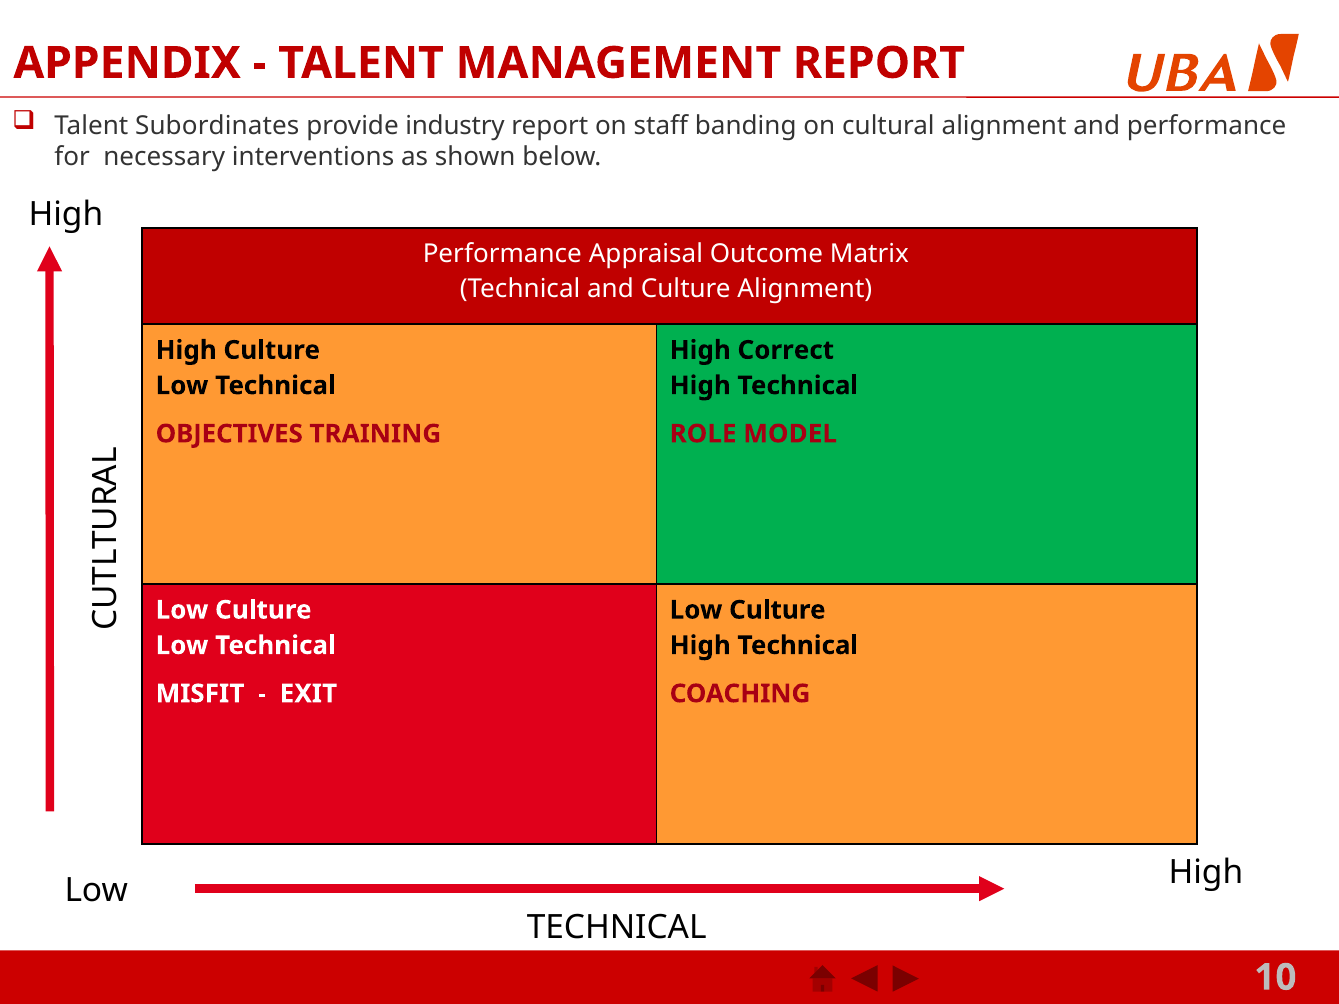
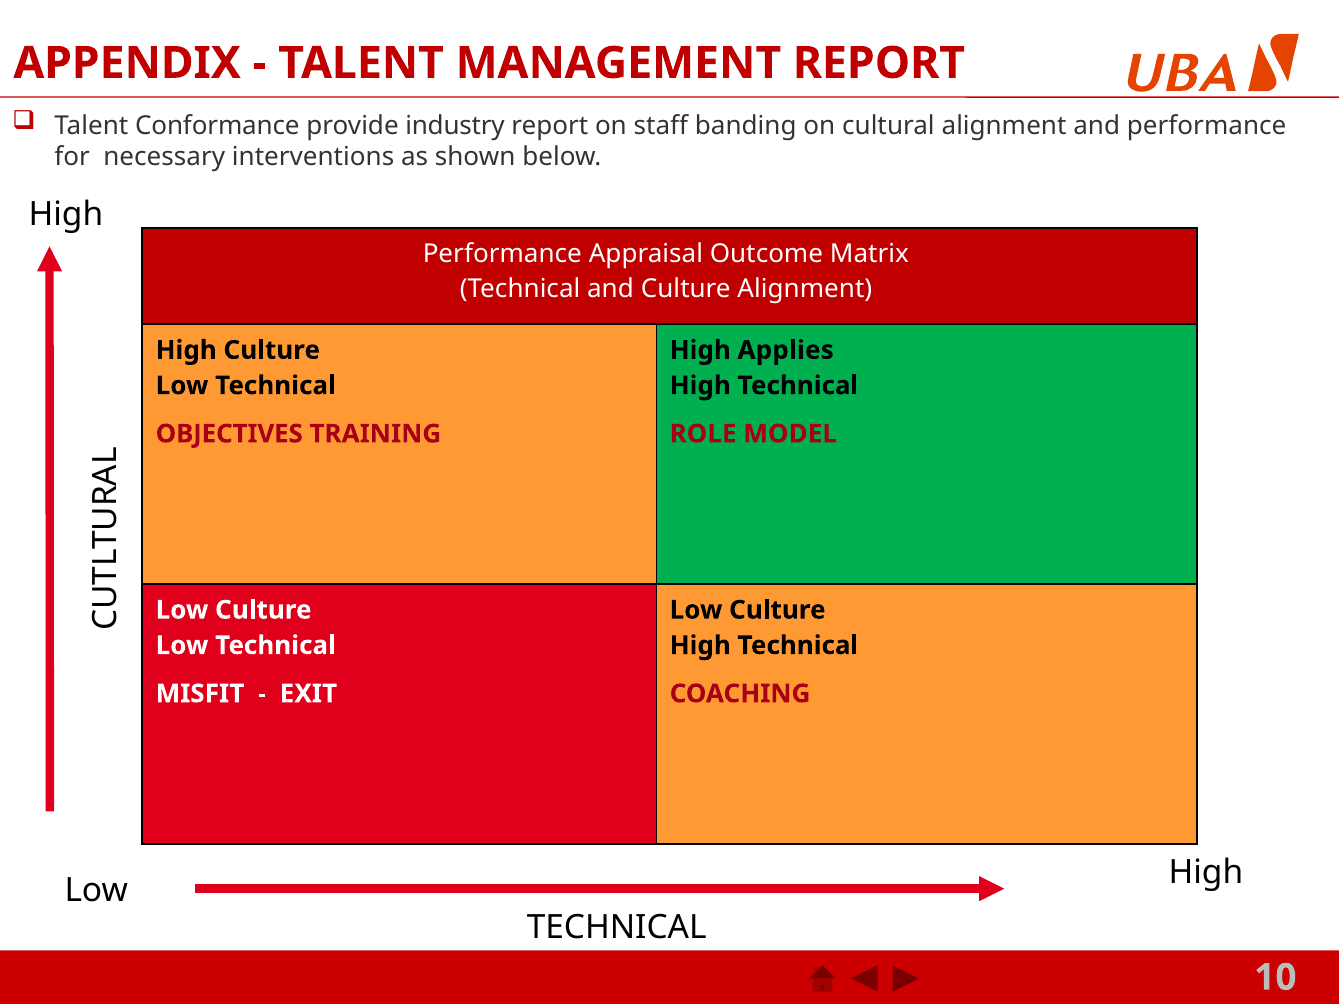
Subordinates: Subordinates -> Conformance
Correct: Correct -> Applies
